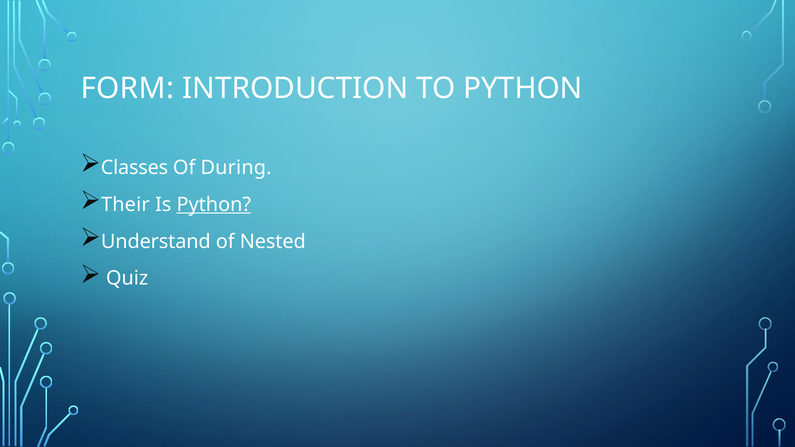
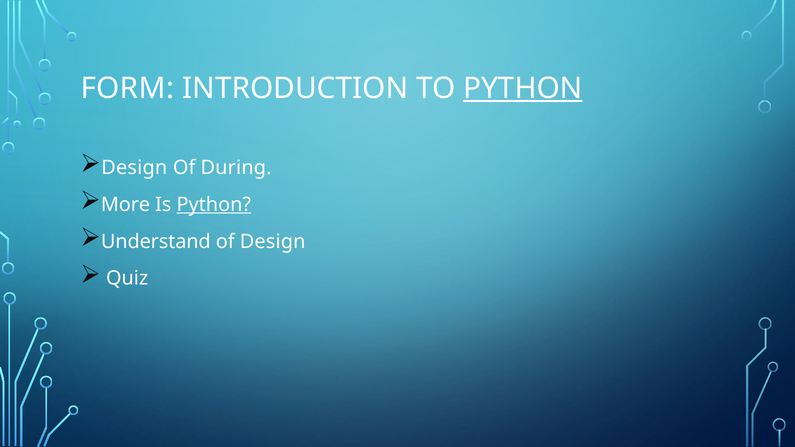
PYTHON at (523, 88) underline: none -> present
Classes at (134, 168): Classes -> Design
Their: Their -> More
of Nested: Nested -> Design
